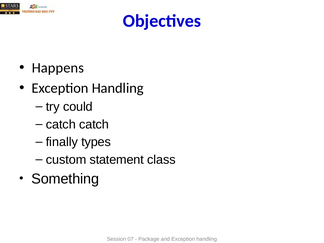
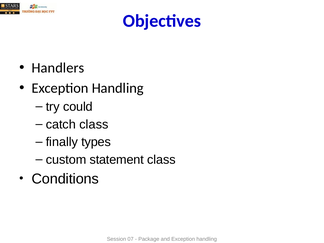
Happens: Happens -> Handlers
catch catch: catch -> class
Something: Something -> Conditions
